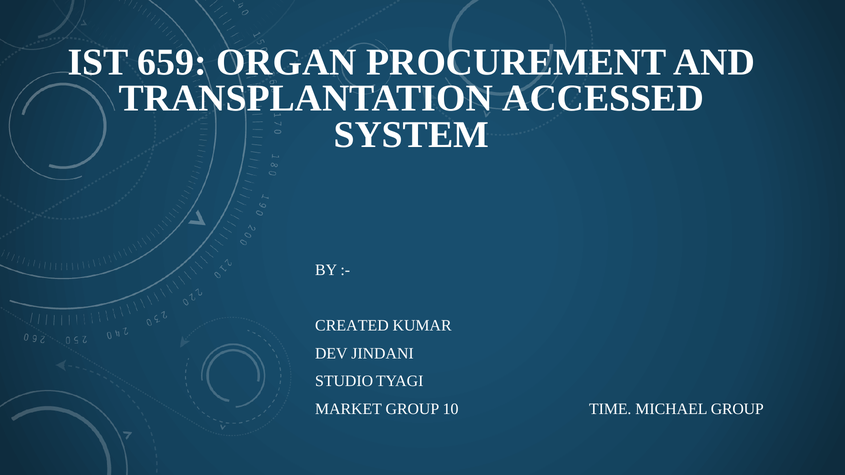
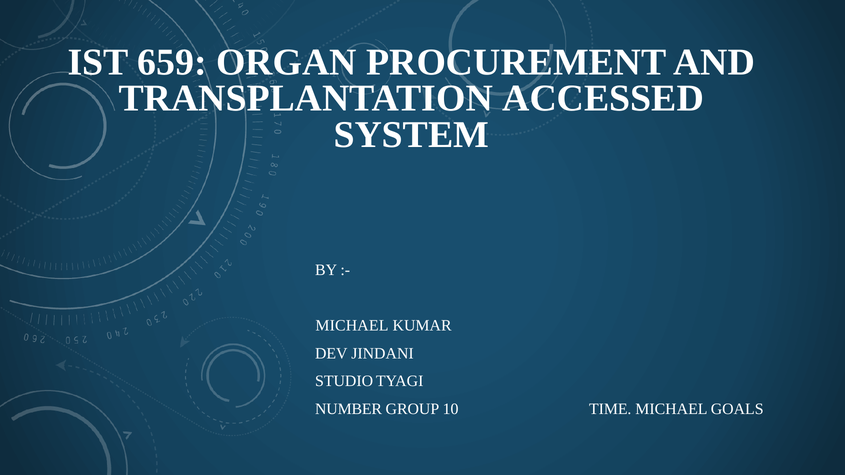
CREATED at (352, 326): CREATED -> MICHAEL
MARKET: MARKET -> NUMBER
MICHAEL GROUP: GROUP -> GOALS
